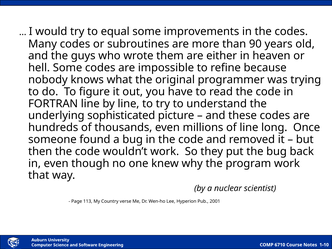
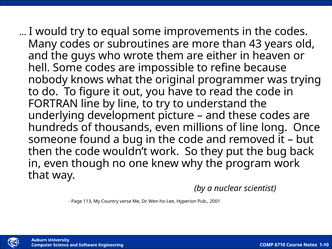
90: 90 -> 43
sophisticated: sophisticated -> development
